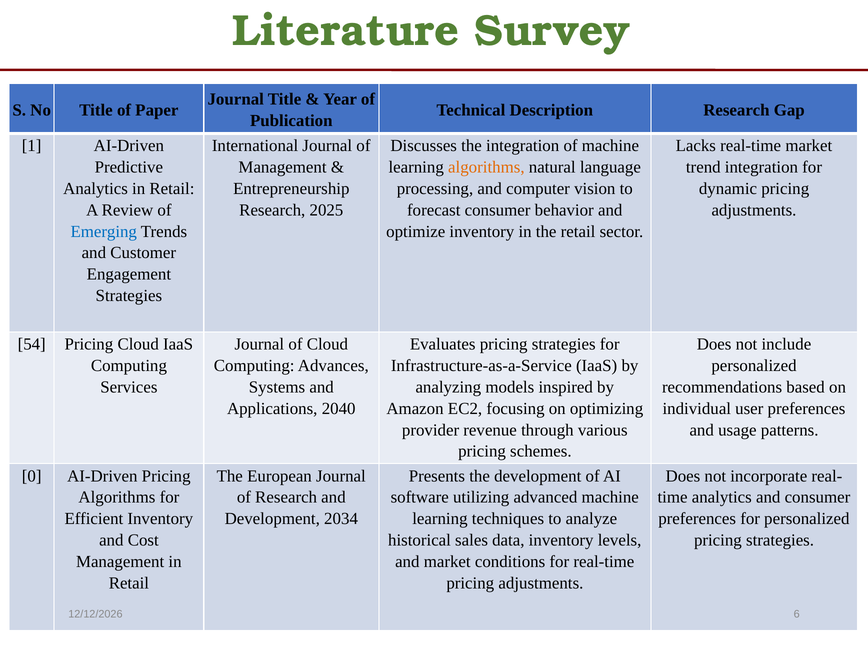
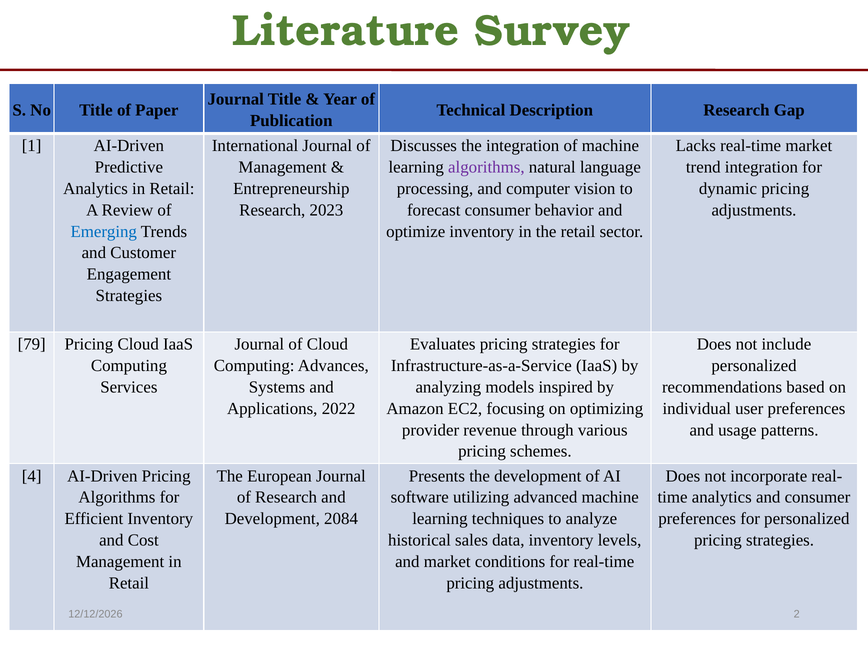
algorithms at (486, 167) colour: orange -> purple
2025: 2025 -> 2023
54: 54 -> 79
2040: 2040 -> 2022
0: 0 -> 4
2034: 2034 -> 2084
6: 6 -> 2
